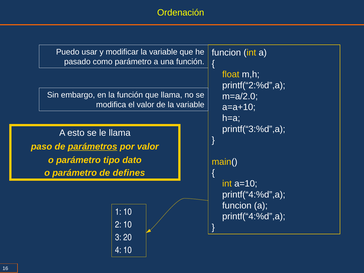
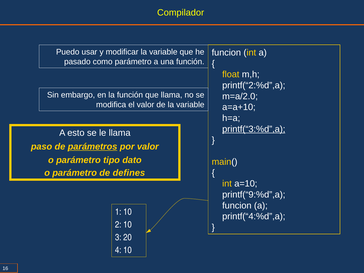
Ordenación: Ordenación -> Compilador
printf(“3:%d”,a underline: none -> present
printf(“4:%d”,a at (254, 195): printf(“4:%d”,a -> printf(“9:%d”,a
